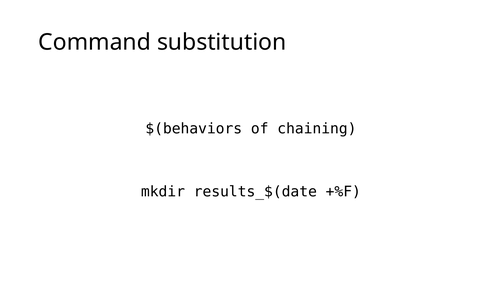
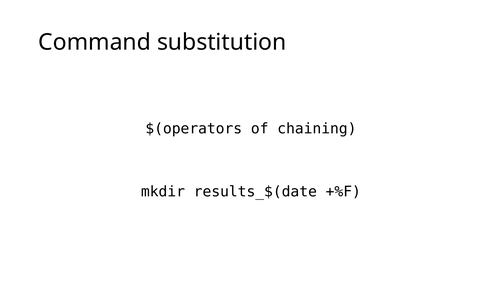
$(behaviors: $(behaviors -> $(operators
